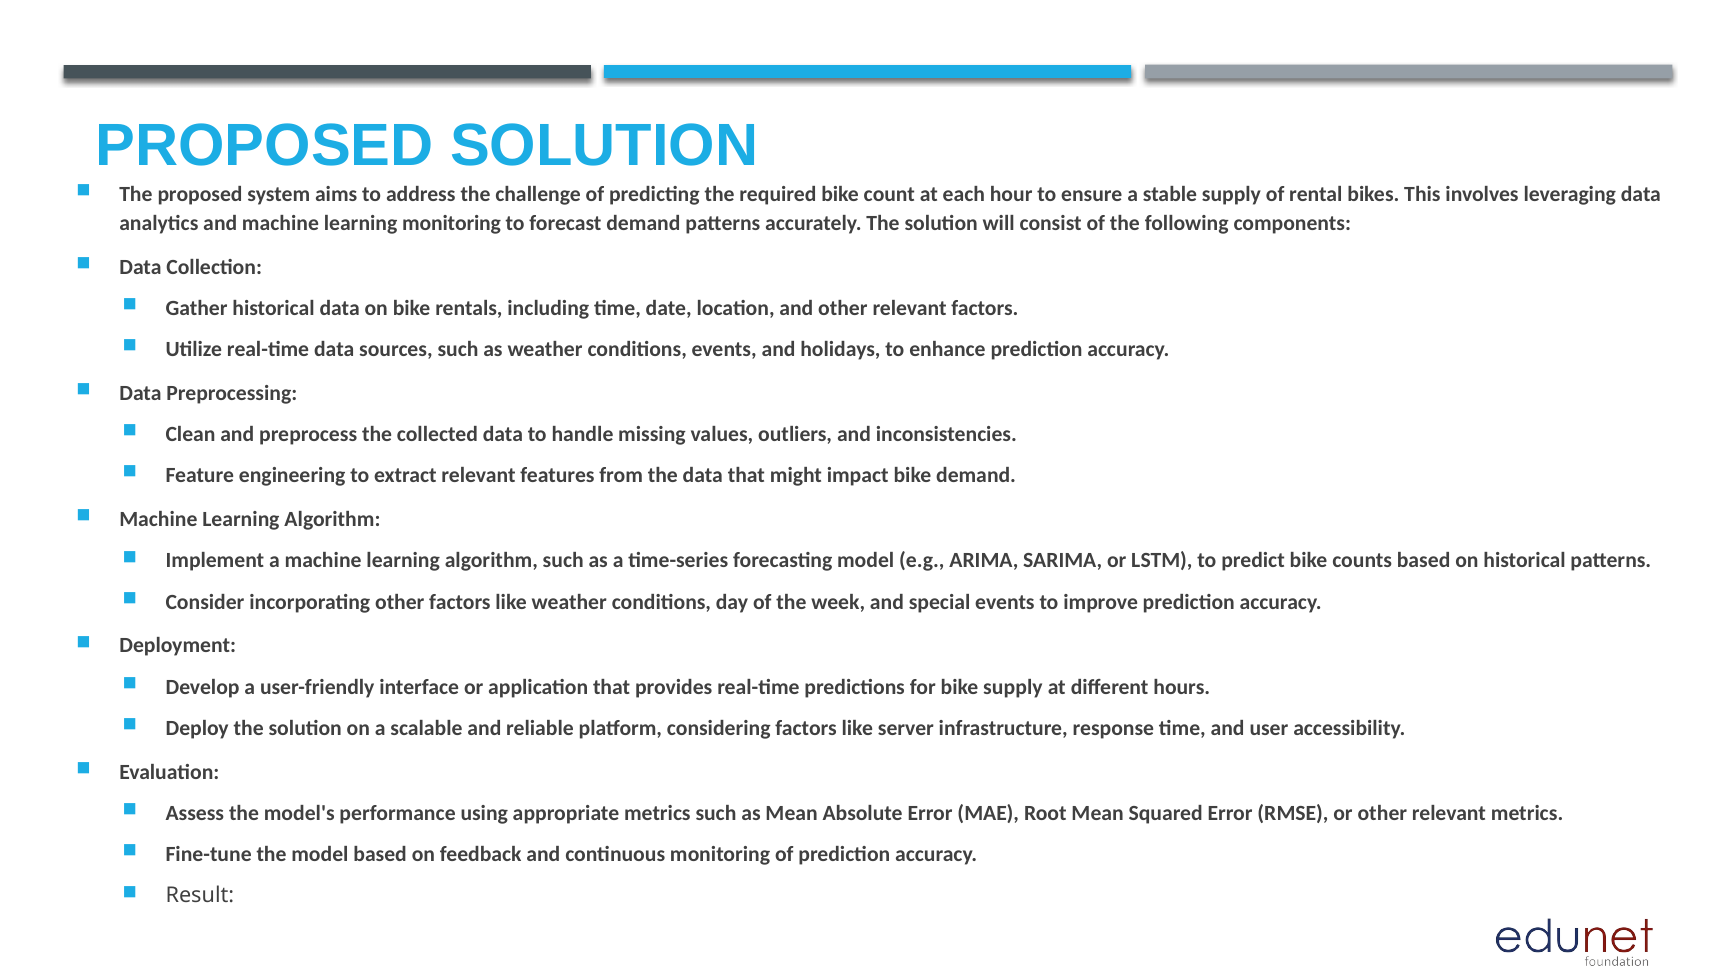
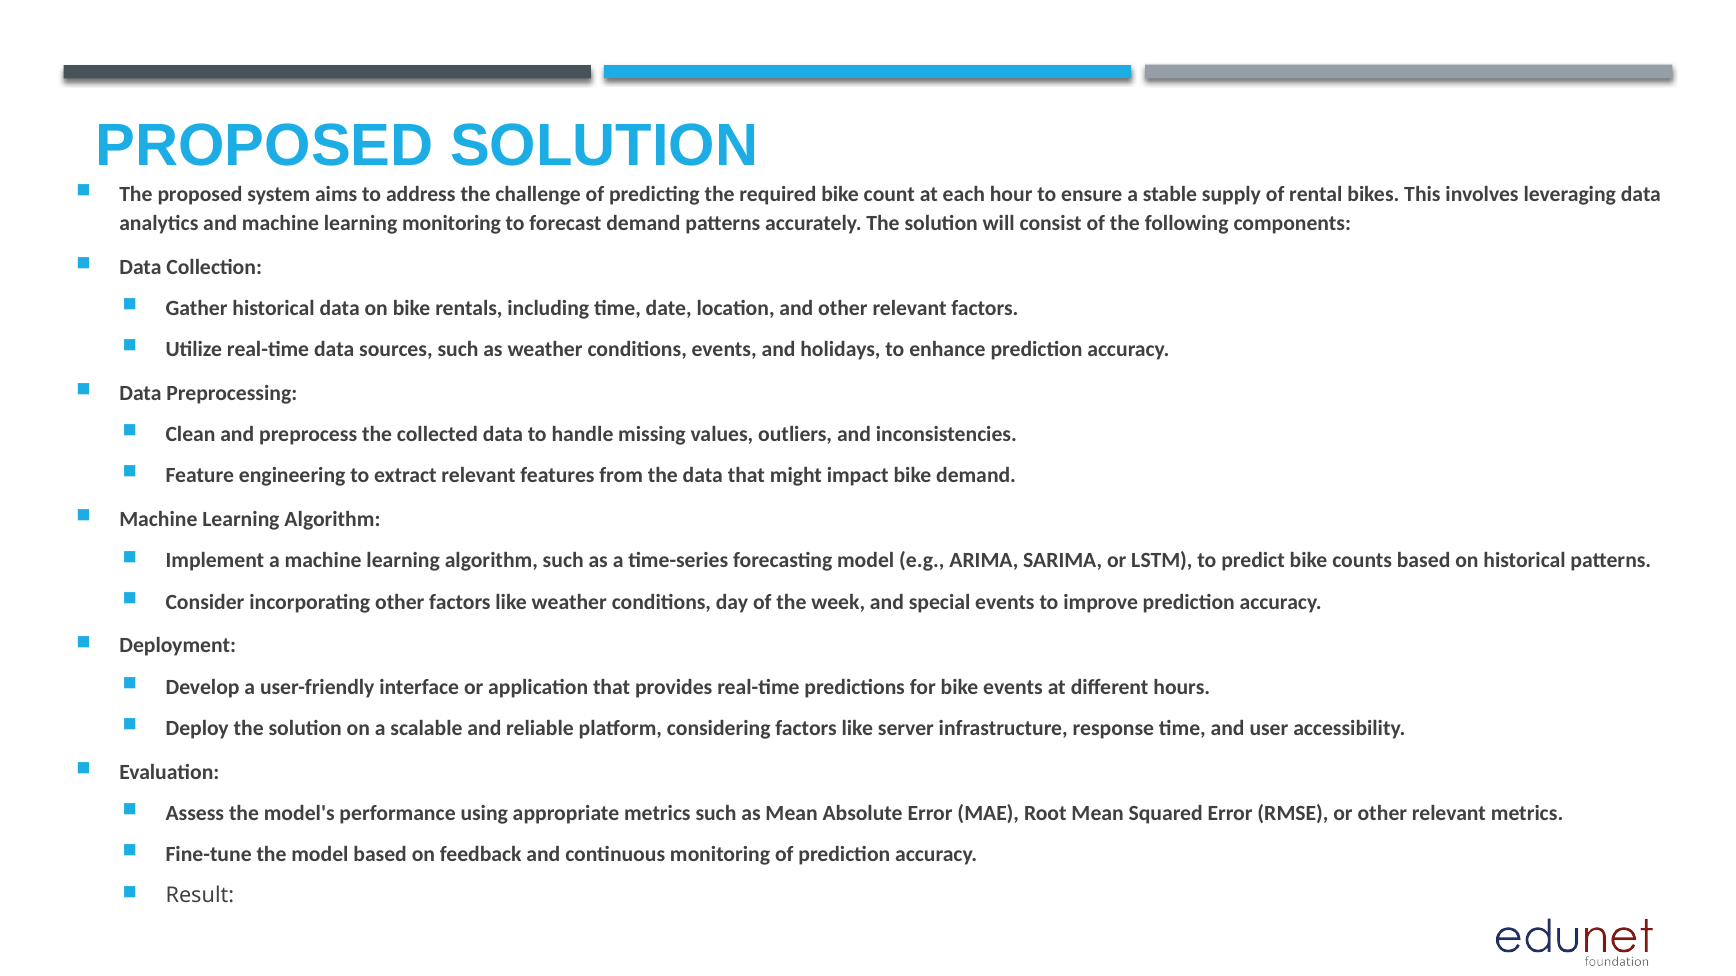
bike supply: supply -> events
